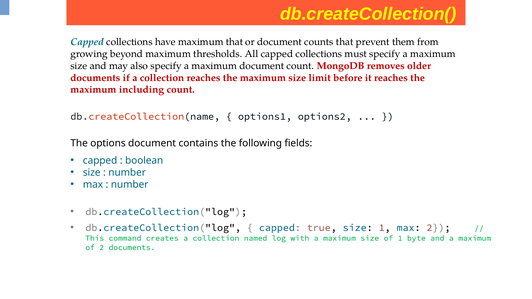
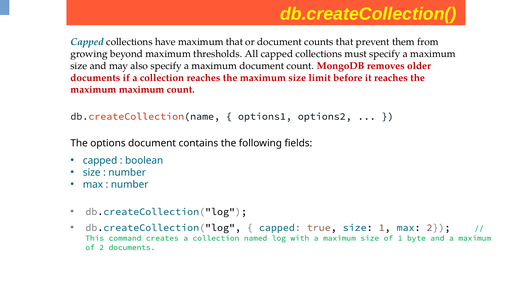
maximum including: including -> maximum
